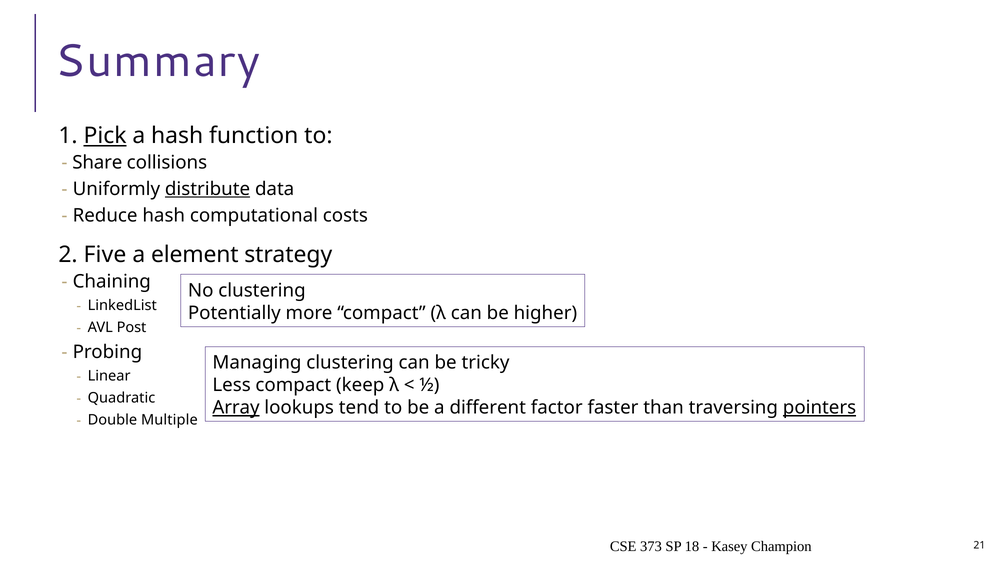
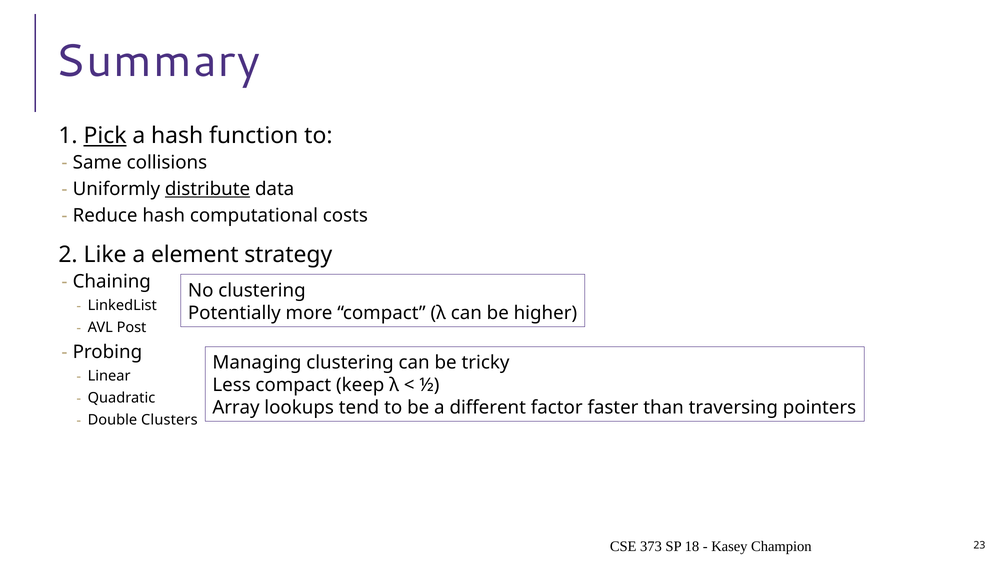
Share: Share -> Same
Five: Five -> Like
Array underline: present -> none
pointers underline: present -> none
Multiple: Multiple -> Clusters
21: 21 -> 23
